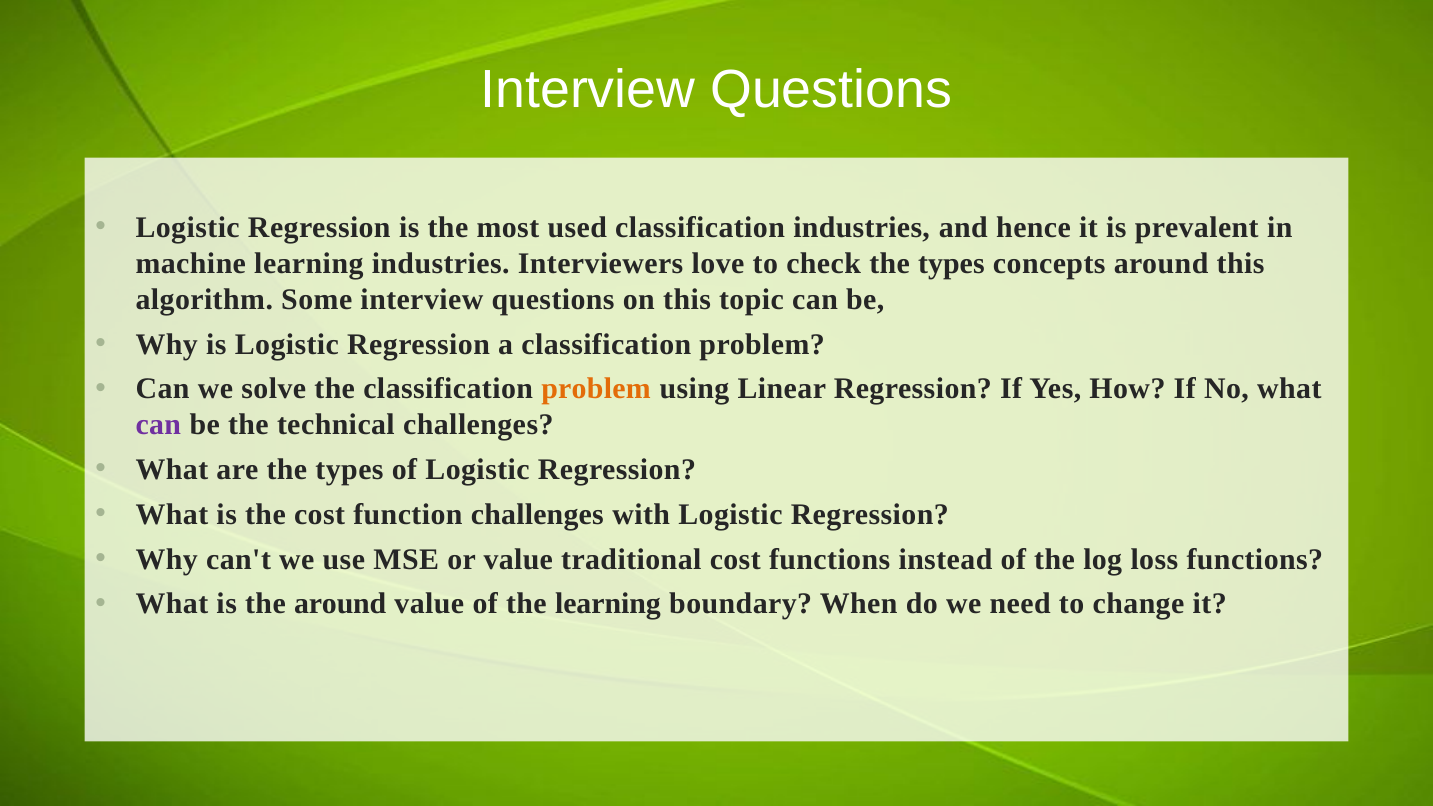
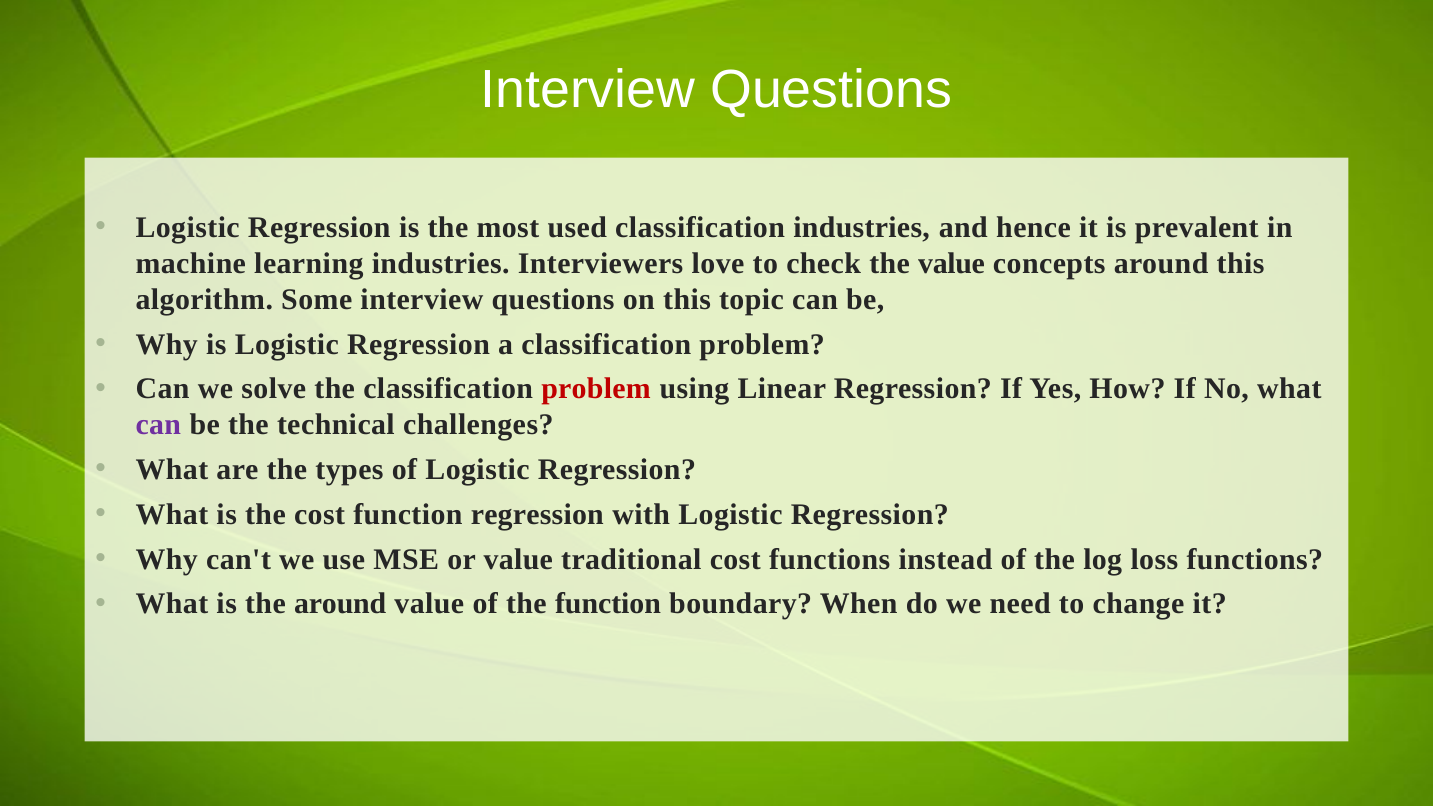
check the types: types -> value
problem at (596, 389) colour: orange -> red
function challenges: challenges -> regression
the learning: learning -> function
